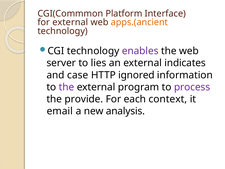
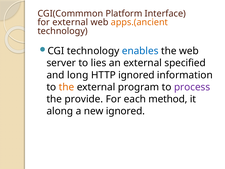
enables colour: purple -> blue
indicates: indicates -> specified
case: case -> long
the at (67, 87) colour: purple -> orange
context: context -> method
email: email -> along
new analysis: analysis -> ignored
